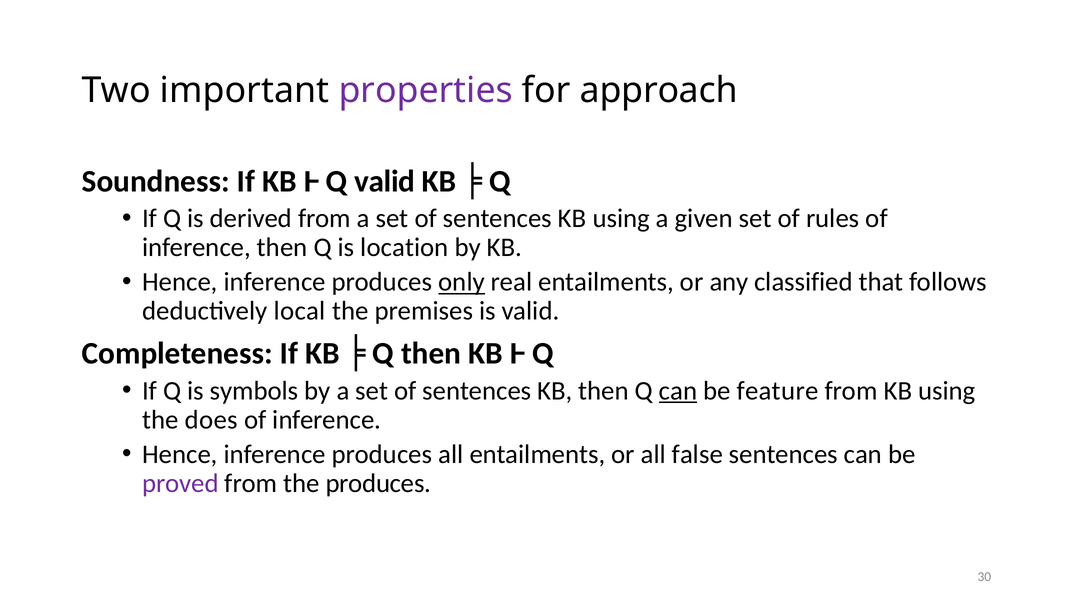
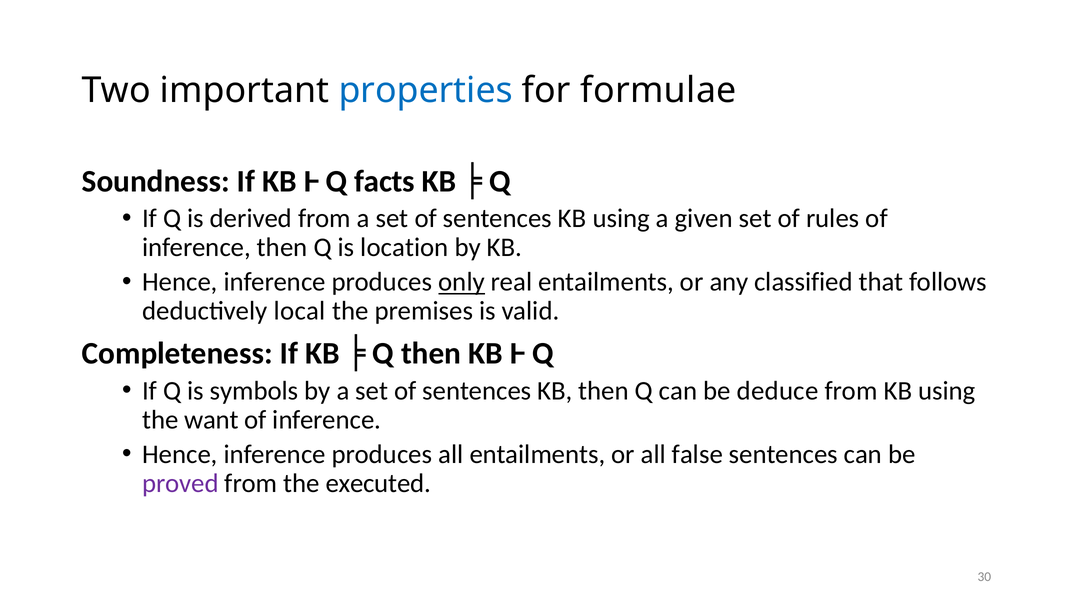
properties colour: purple -> blue
approach: approach -> formulae
Q valid: valid -> facts
can at (678, 390) underline: present -> none
feature: feature -> deduce
does: does -> want
the produces: produces -> executed
